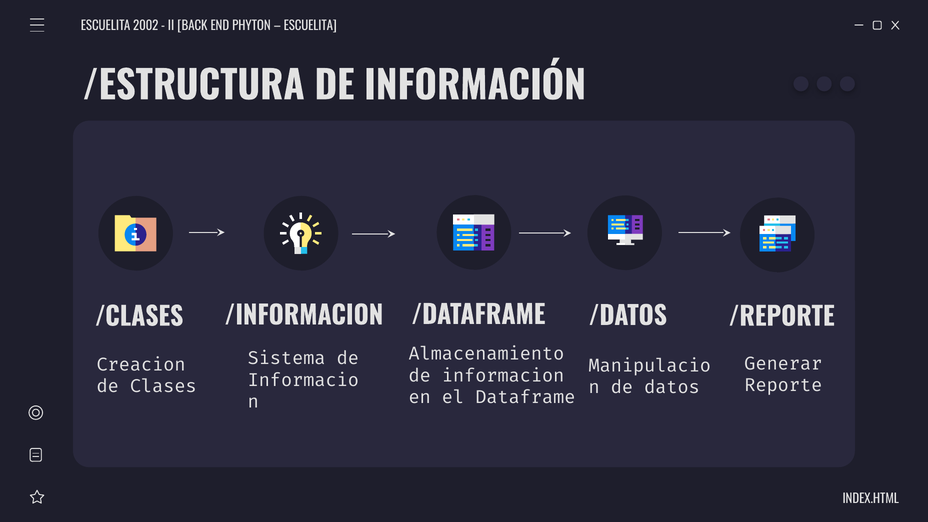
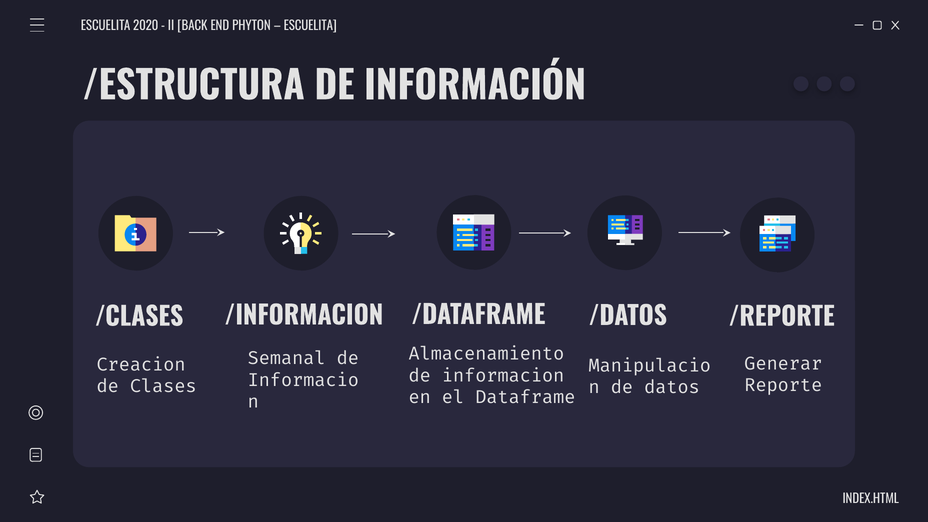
2002: 2002 -> 2020
Sistema: Sistema -> Semanal
